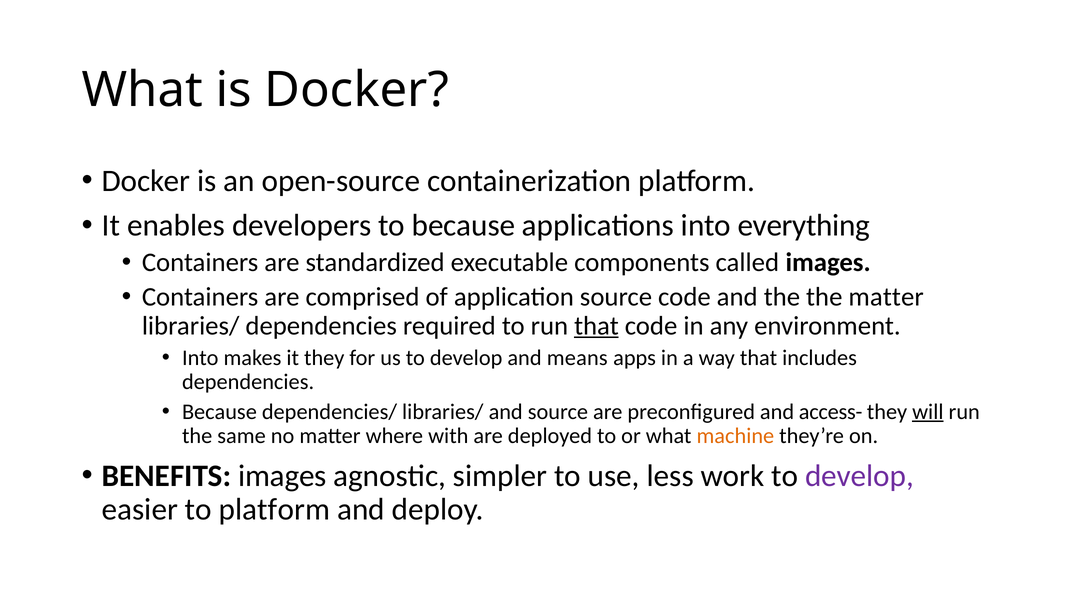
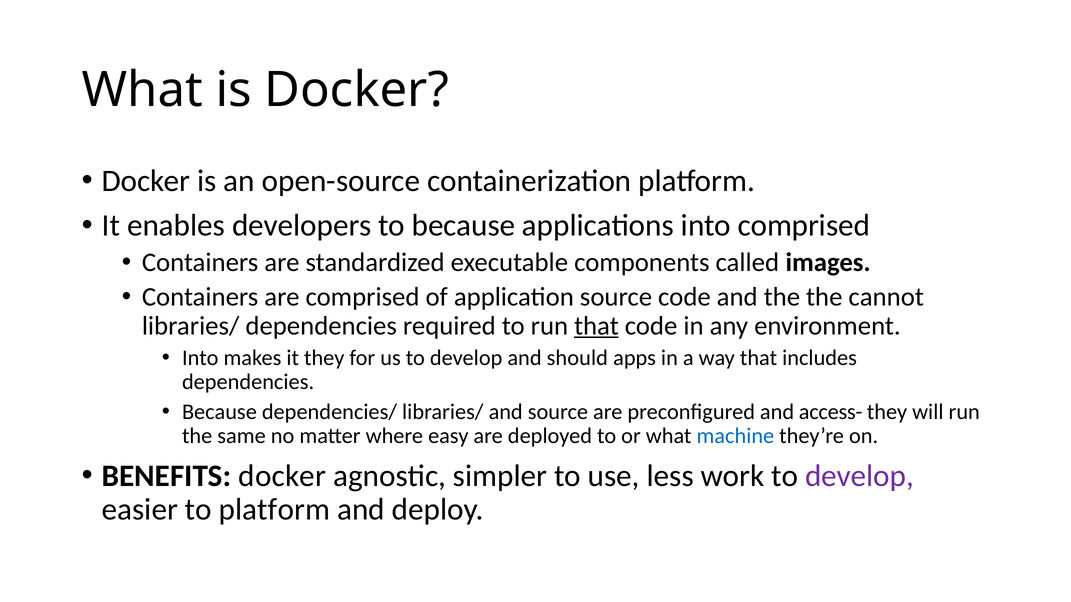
into everything: everything -> comprised
the matter: matter -> cannot
means: means -> should
will underline: present -> none
with: with -> easy
machine colour: orange -> blue
BENEFITS images: images -> docker
